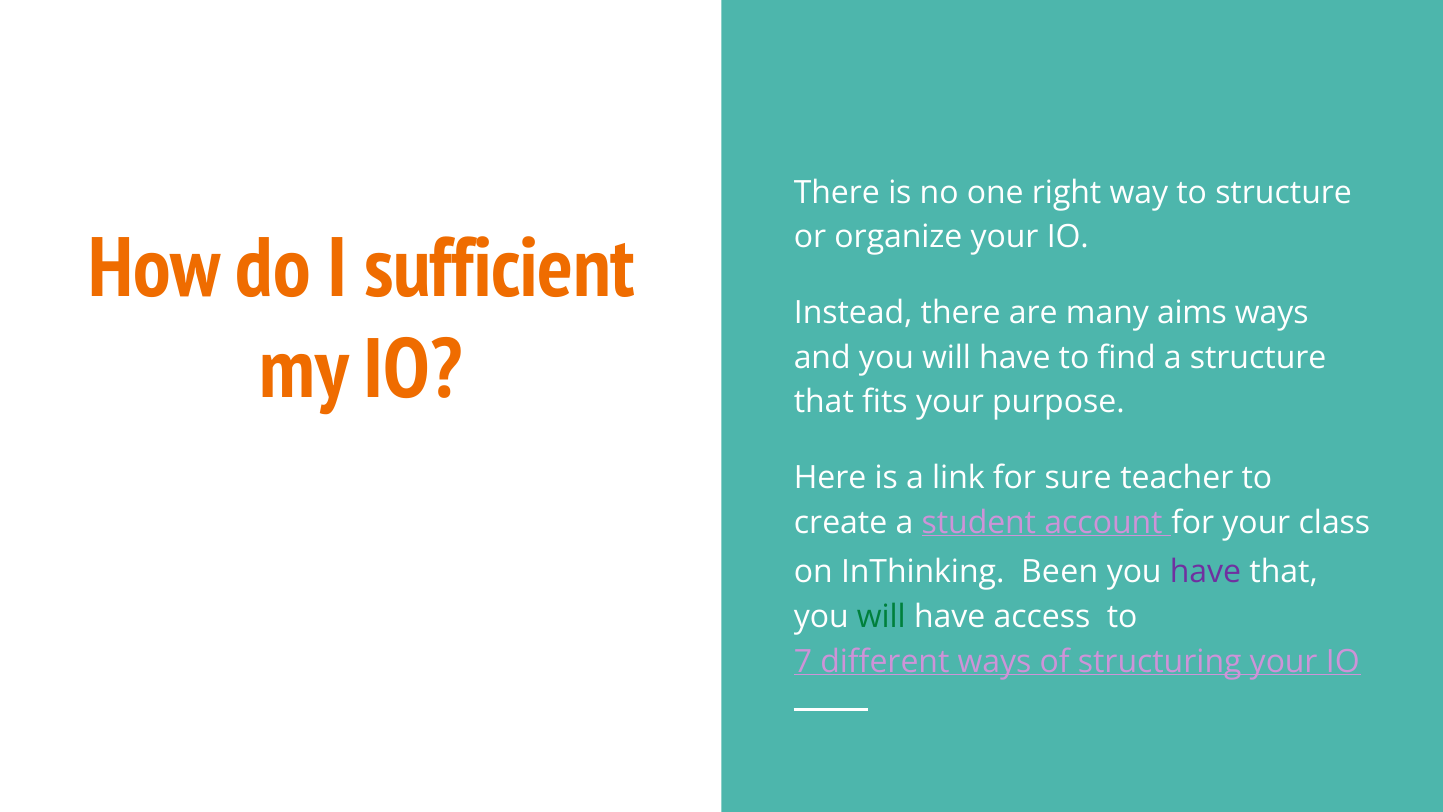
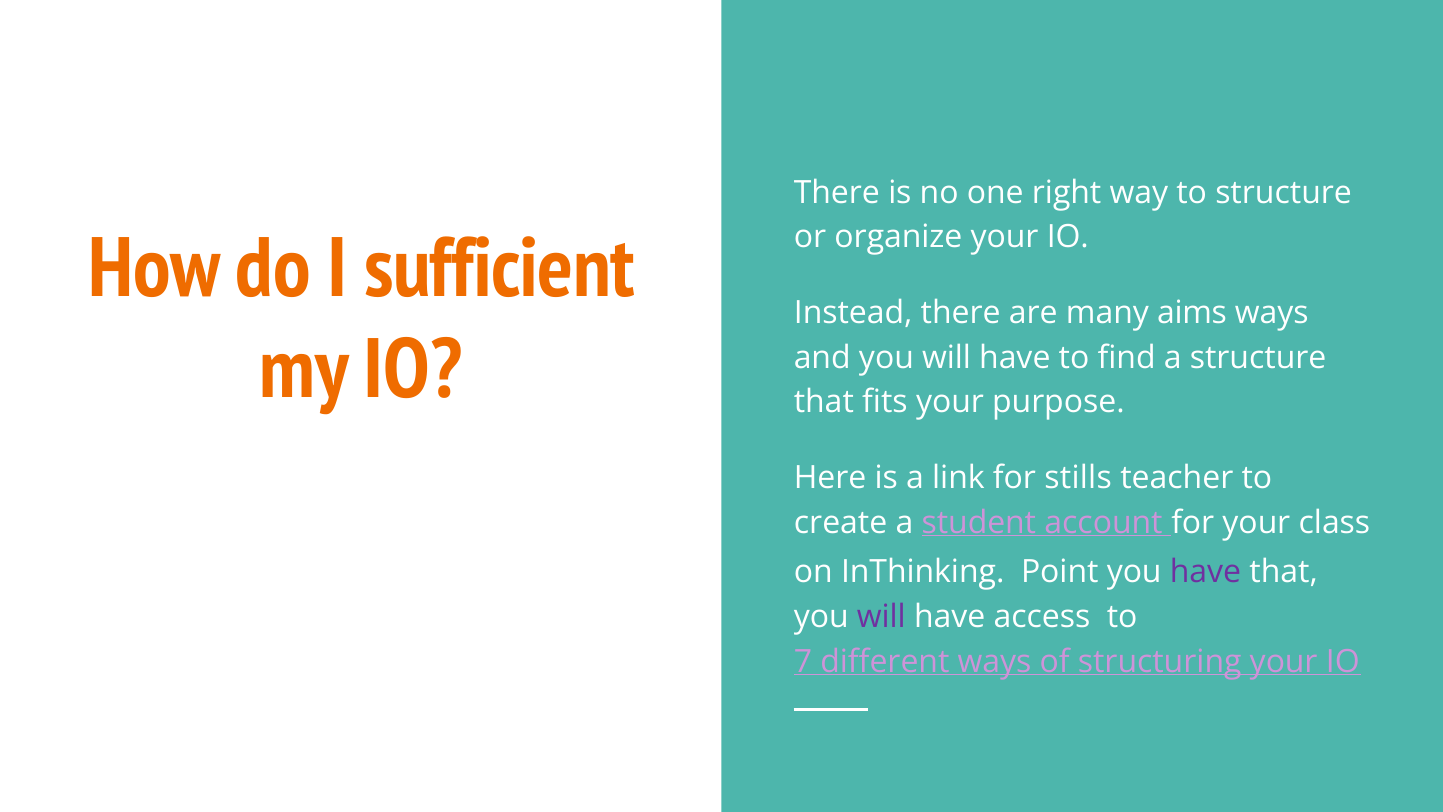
sure: sure -> stills
Been: Been -> Point
will at (881, 616) colour: green -> purple
